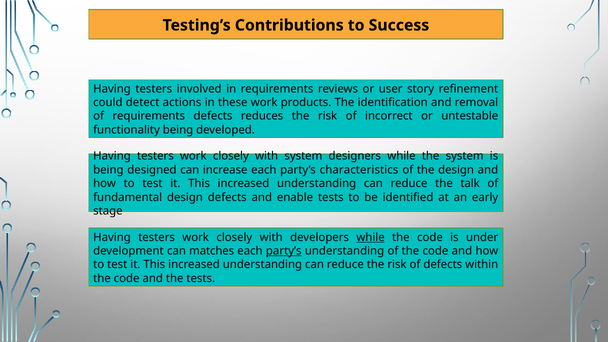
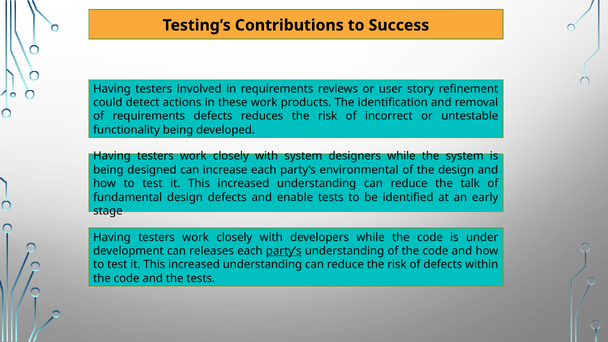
characteristics: characteristics -> environmental
while at (371, 237) underline: present -> none
matches: matches -> releases
